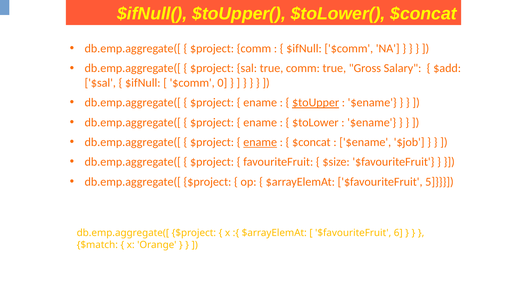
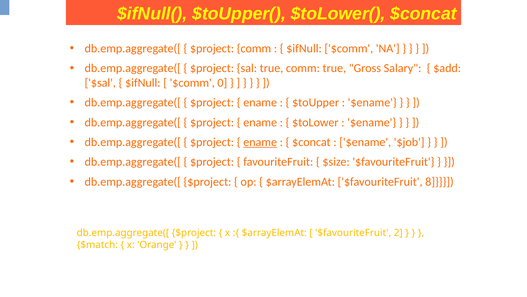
$toUpper underline: present -> none
5: 5 -> 8
6: 6 -> 2
